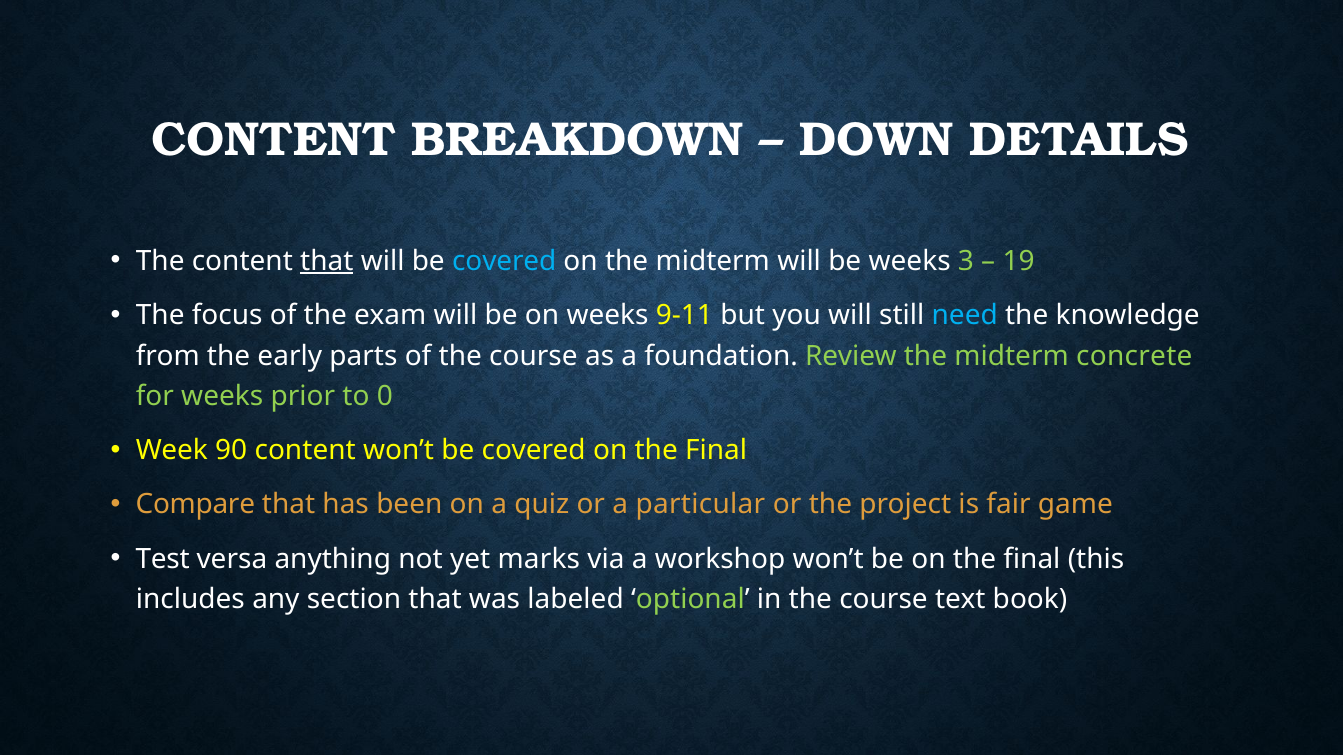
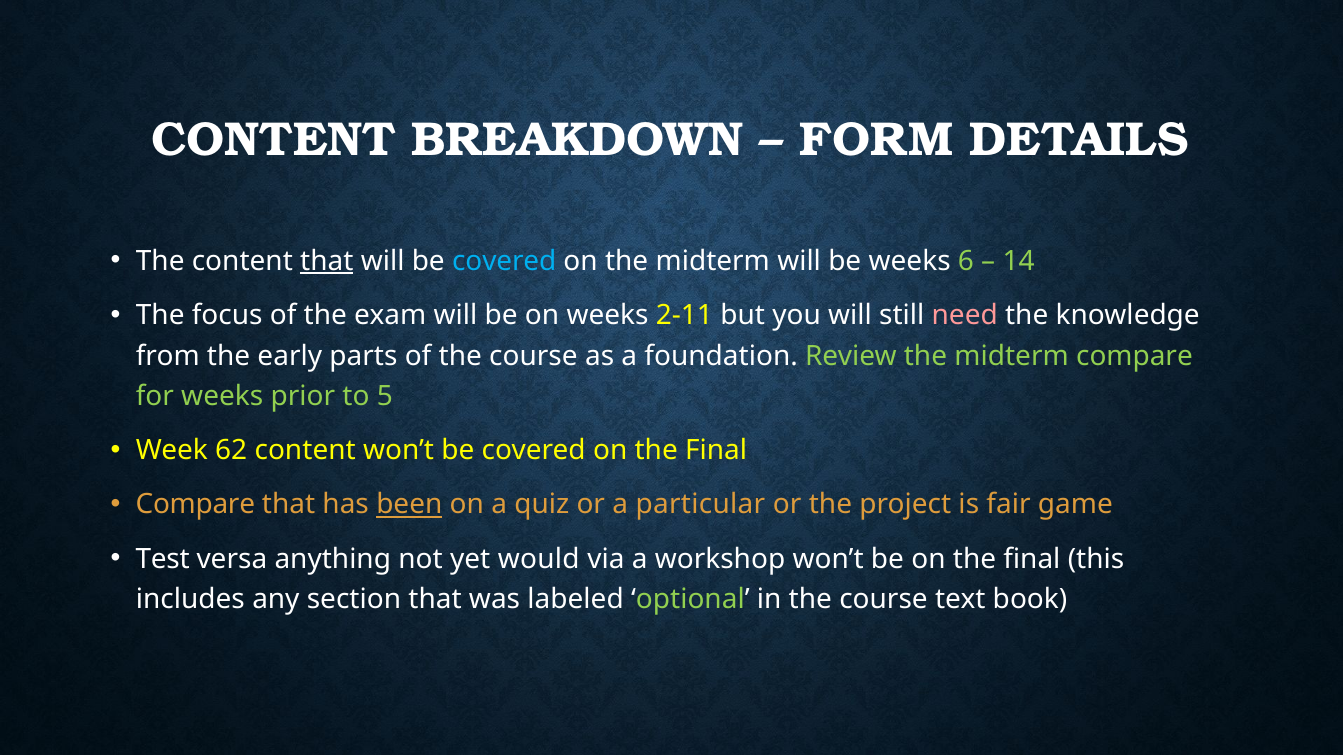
DOWN: DOWN -> FORM
3: 3 -> 6
19: 19 -> 14
9-11: 9-11 -> 2-11
need colour: light blue -> pink
midterm concrete: concrete -> compare
0: 0 -> 5
90: 90 -> 62
been underline: none -> present
marks: marks -> would
